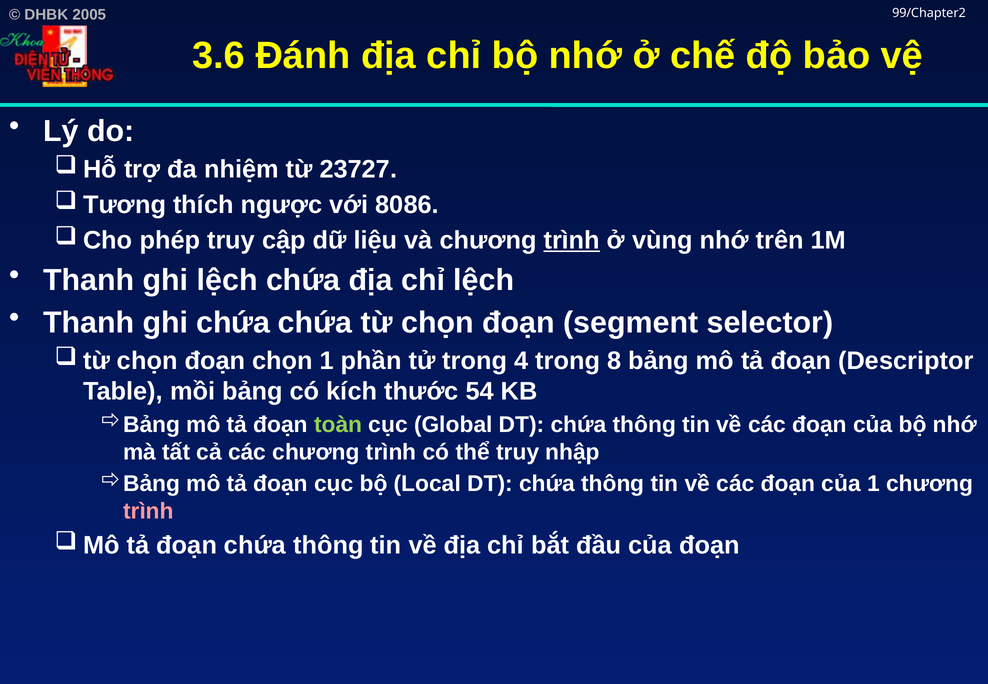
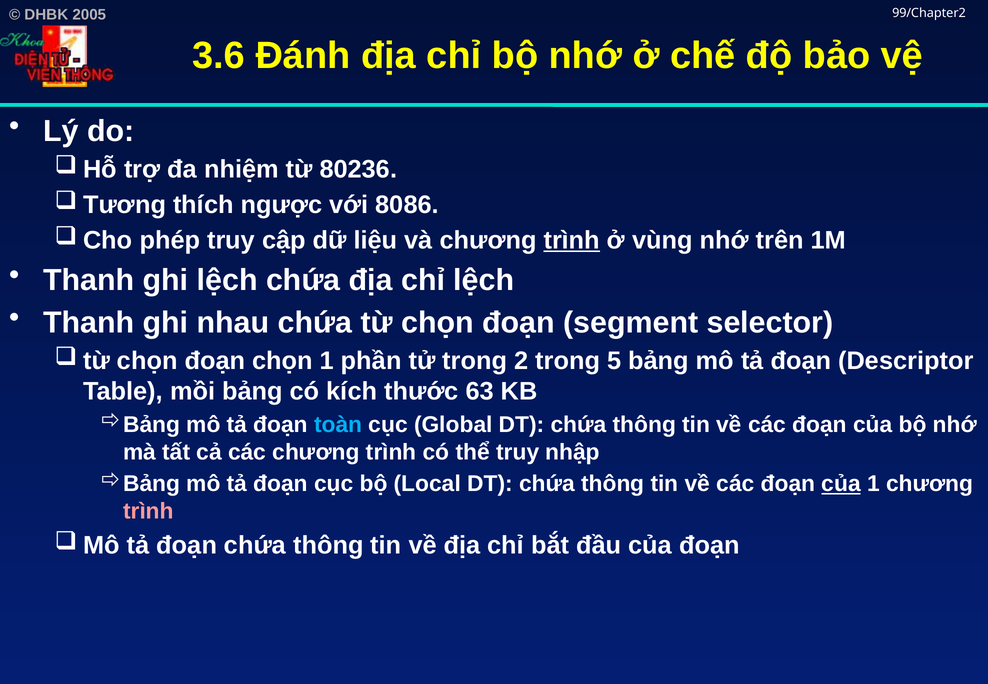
23727: 23727 -> 80236
ghi chứa: chứa -> nhau
4: 4 -> 2
8: 8 -> 5
54: 54 -> 63
toàn colour: light green -> light blue
của at (841, 484) underline: none -> present
